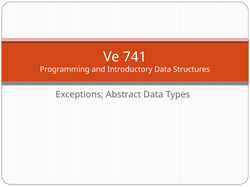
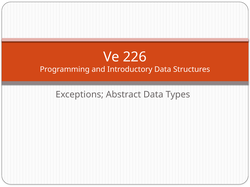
741: 741 -> 226
